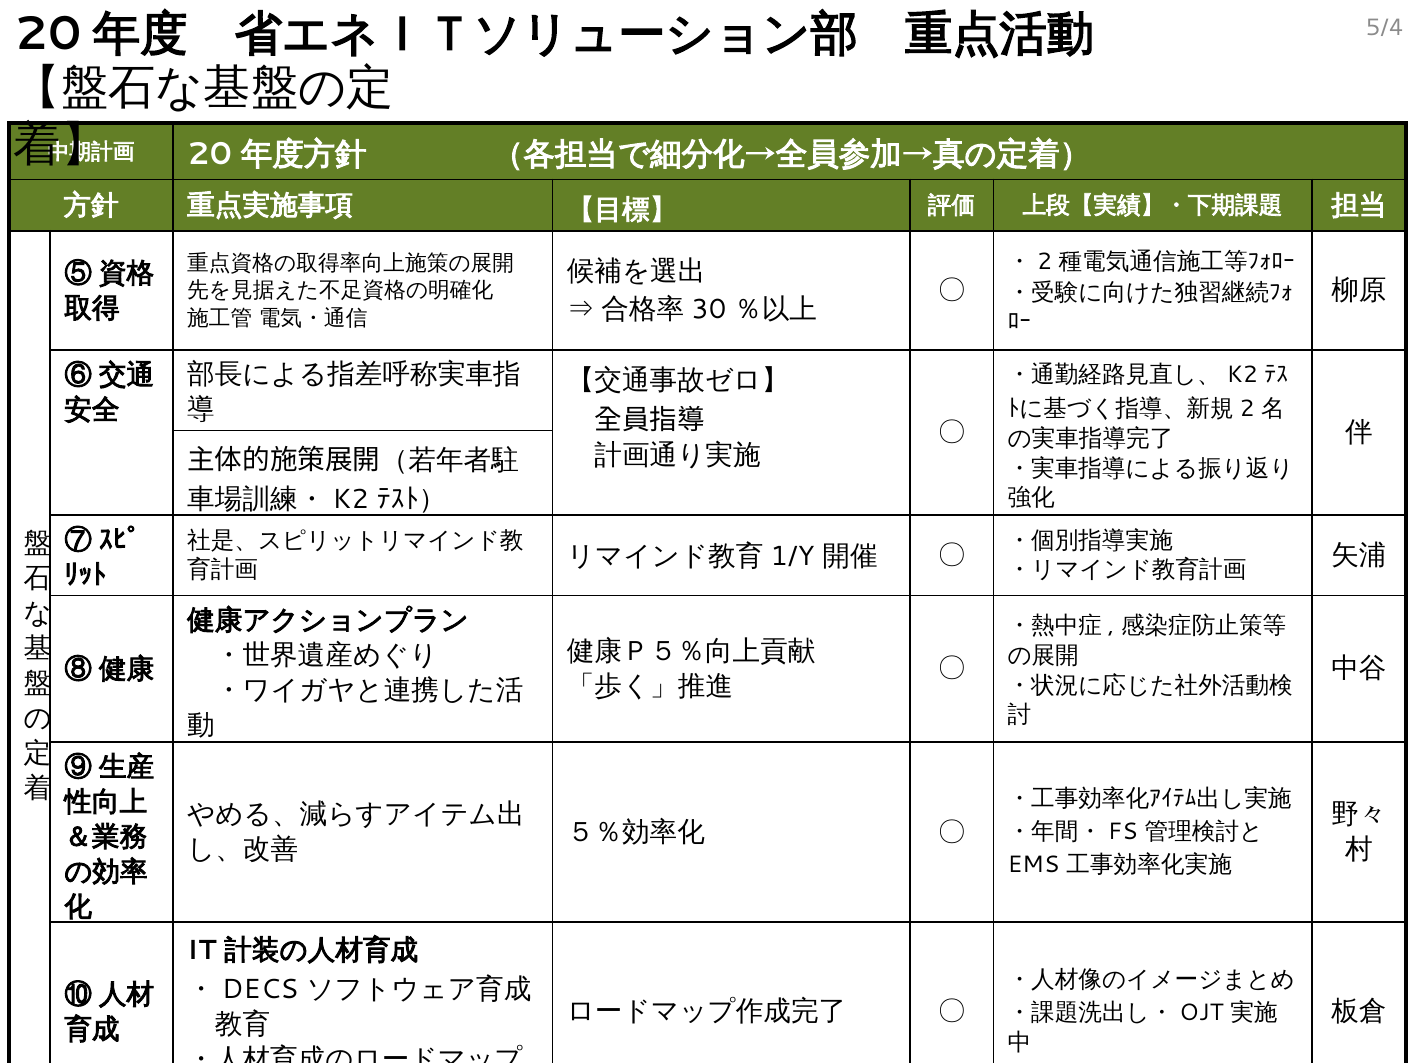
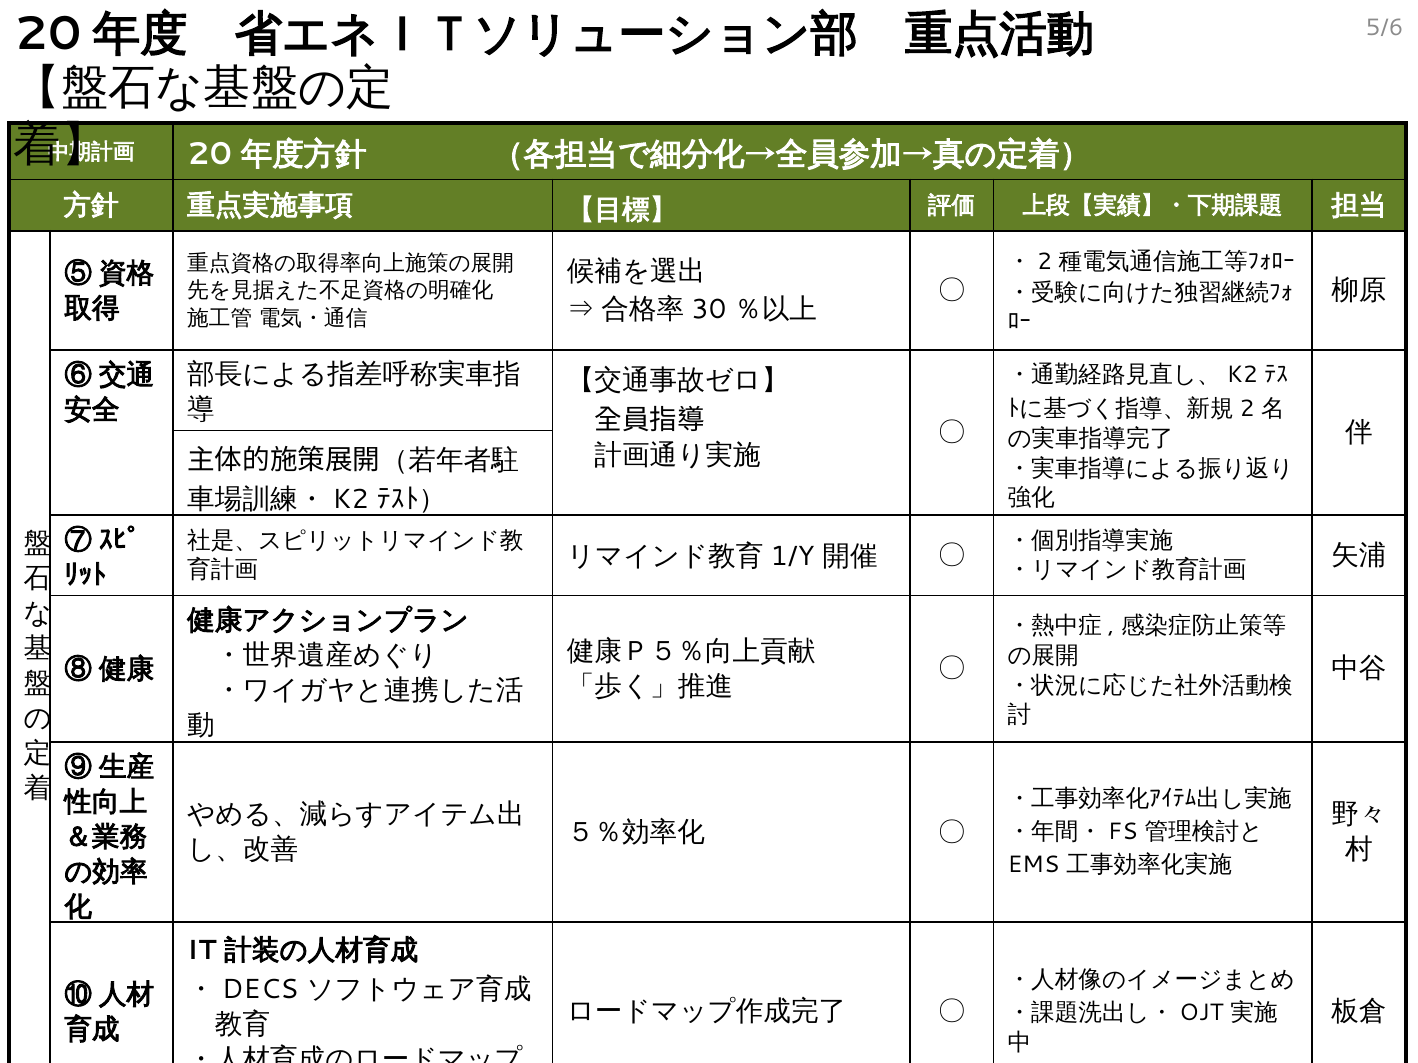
5/4: 5/4 -> 5/6
